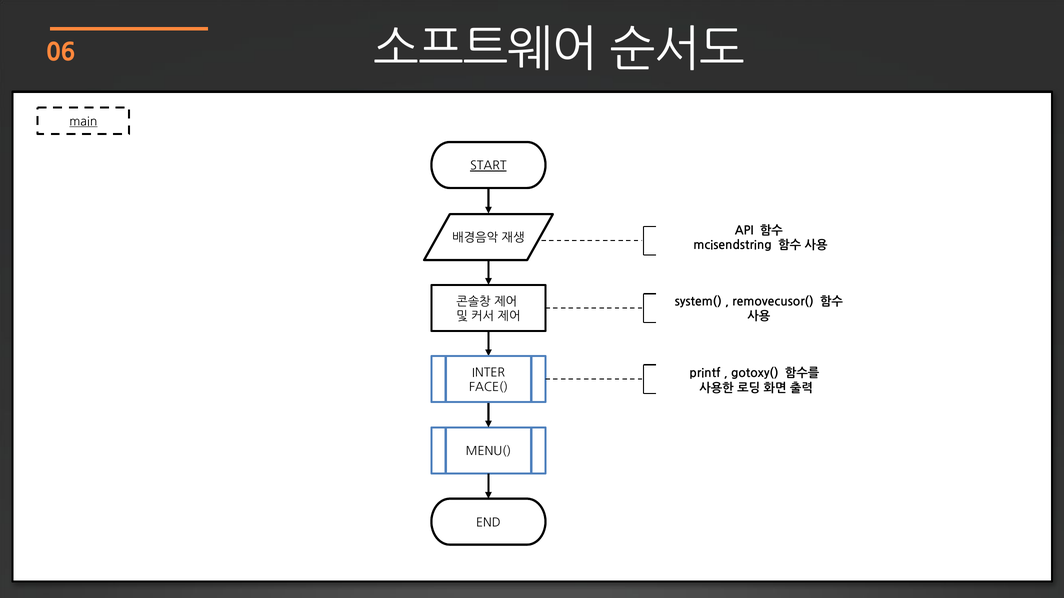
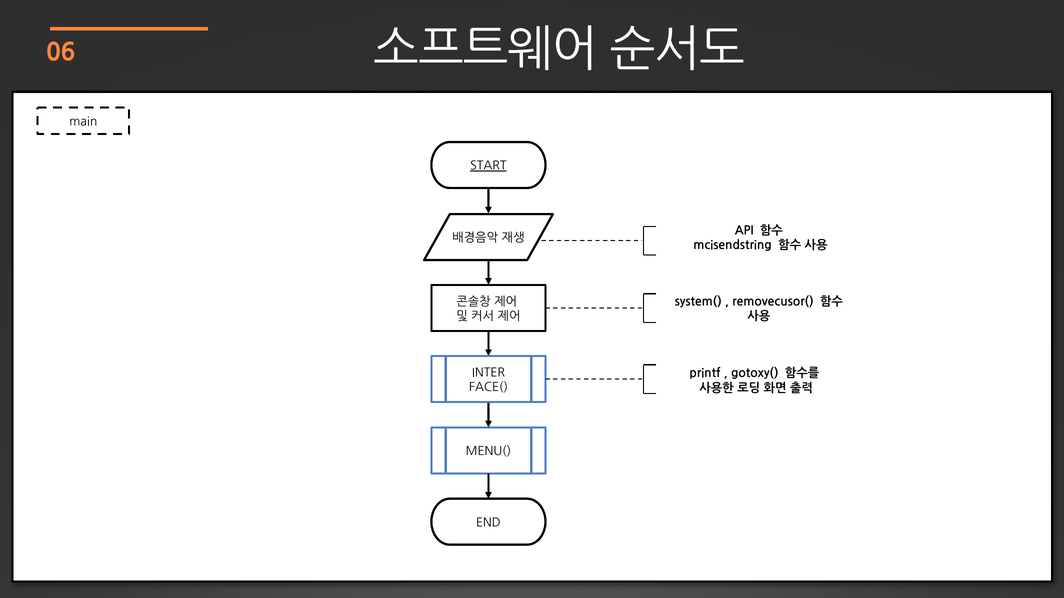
main underline: present -> none
